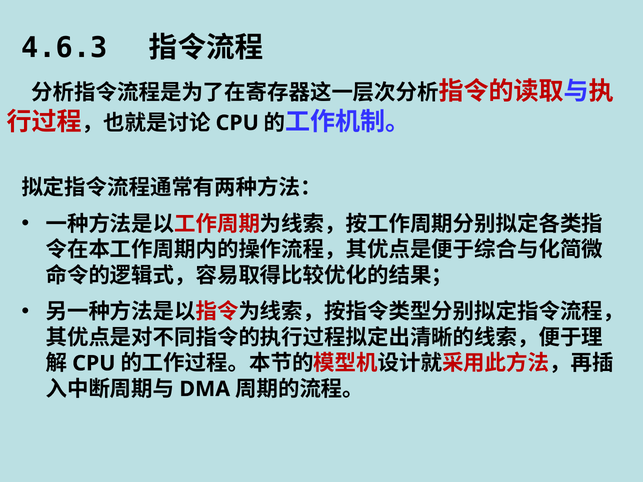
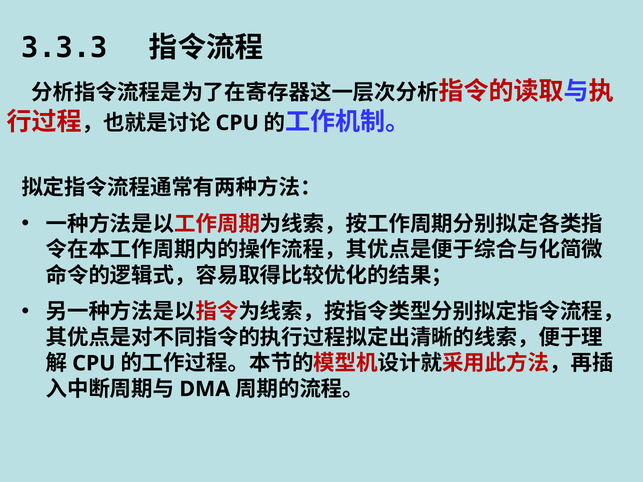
4.6.3: 4.6.3 -> 3.3.3
